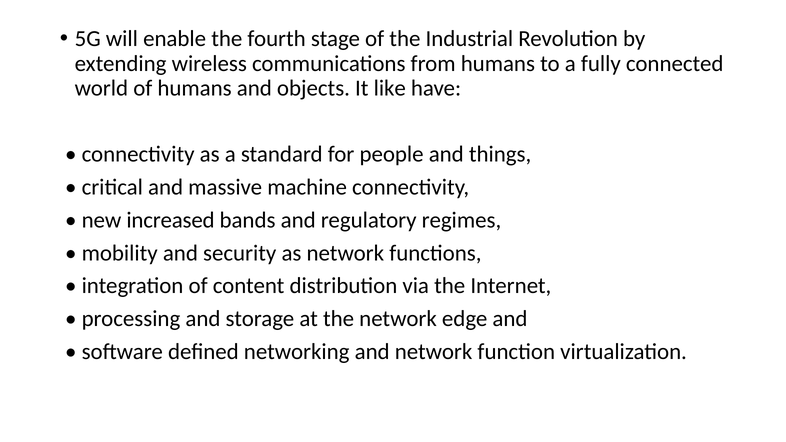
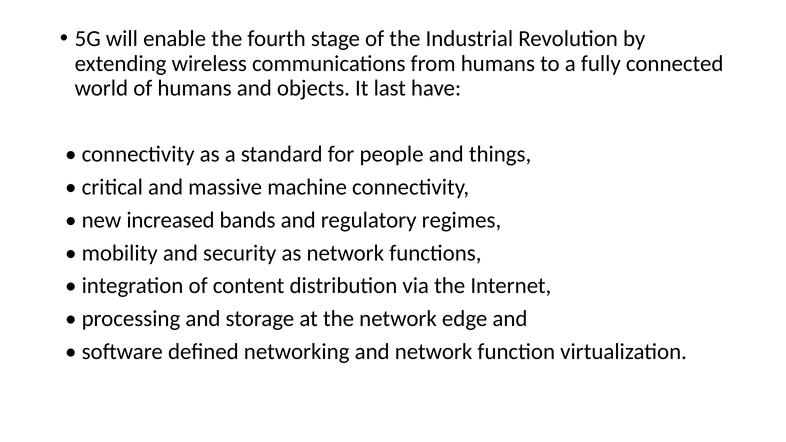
like: like -> last
